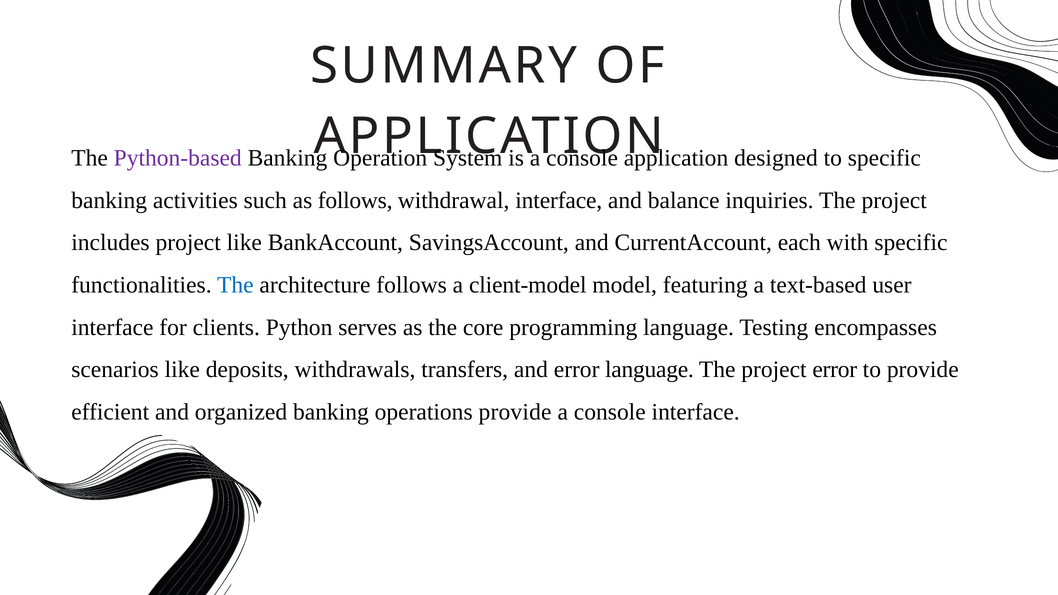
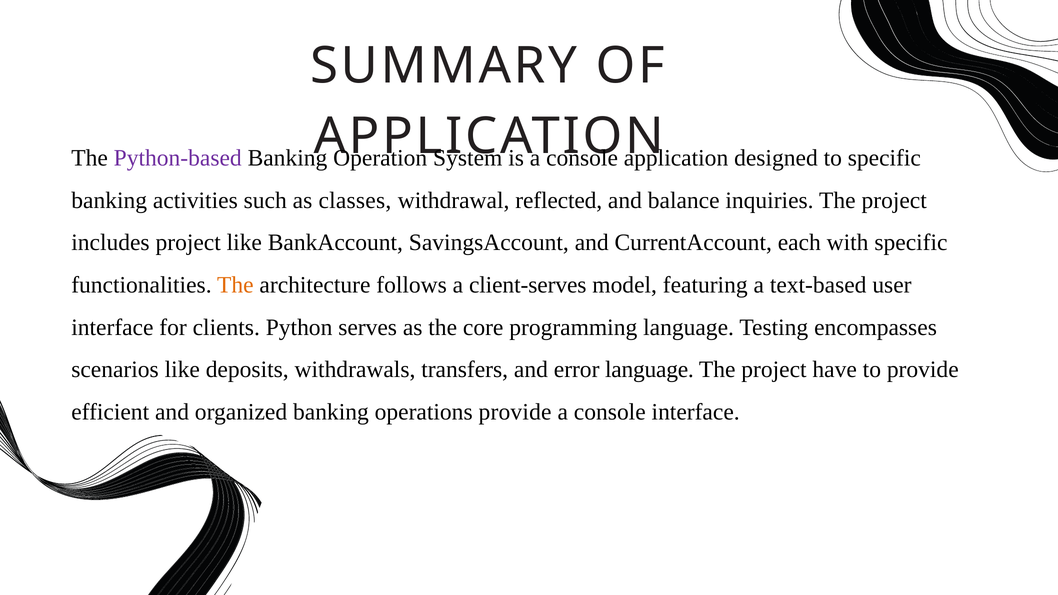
as follows: follows -> classes
withdrawal interface: interface -> reflected
The at (235, 285) colour: blue -> orange
client-model: client-model -> client-serves
project error: error -> have
